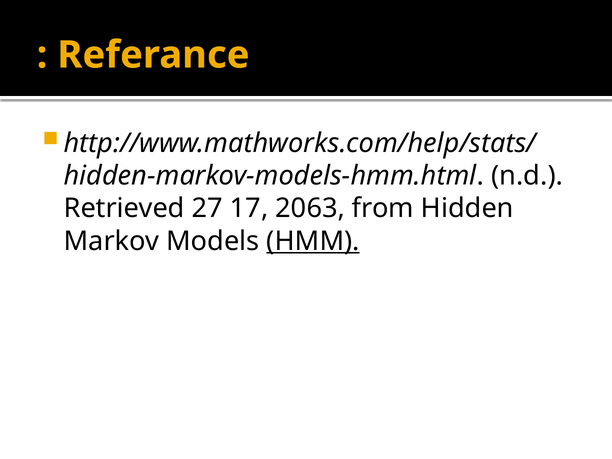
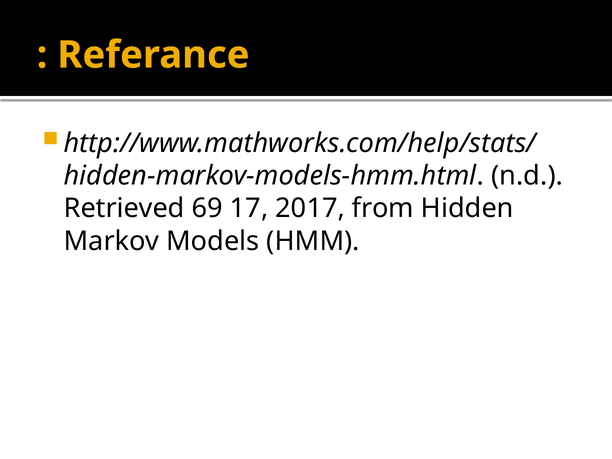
27: 27 -> 69
2063: 2063 -> 2017
HMM underline: present -> none
